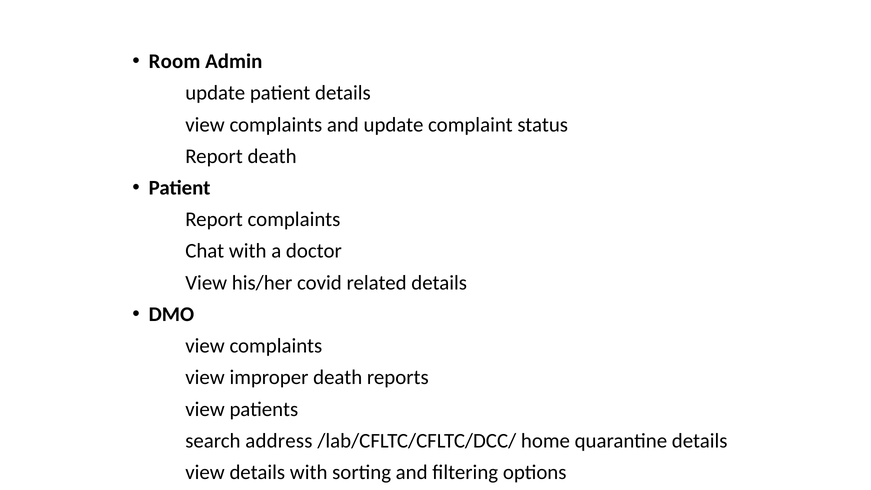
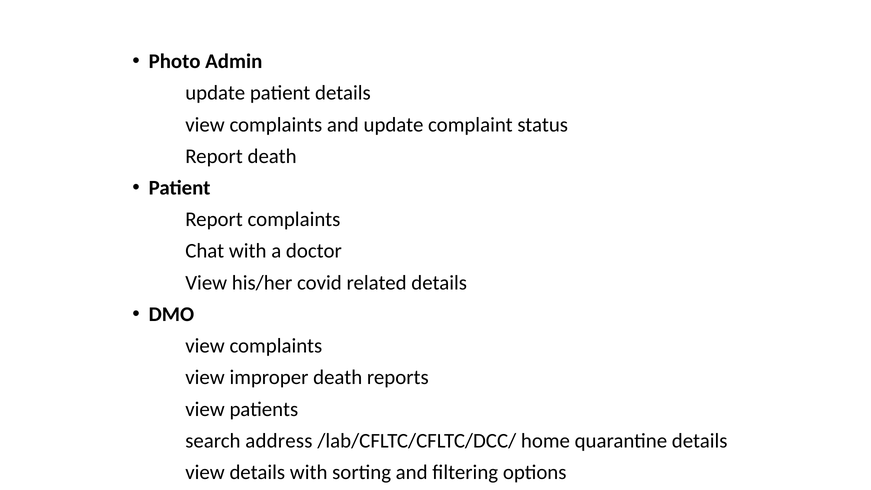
Room: Room -> Photo
